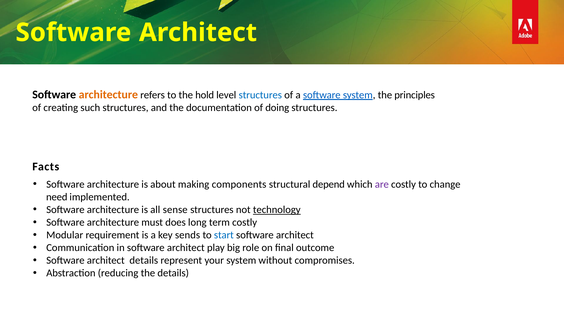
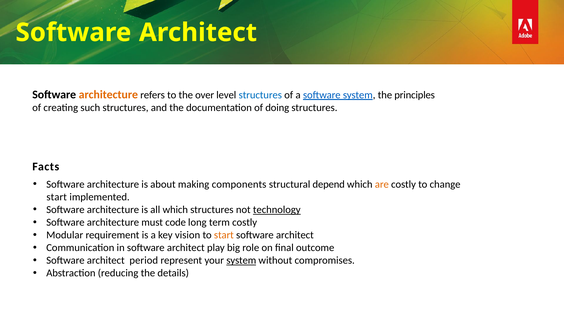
hold: hold -> over
are colour: purple -> orange
need at (57, 197): need -> start
all sense: sense -> which
does: does -> code
sends: sends -> vision
start at (224, 235) colour: blue -> orange
architect details: details -> period
system at (241, 261) underline: none -> present
